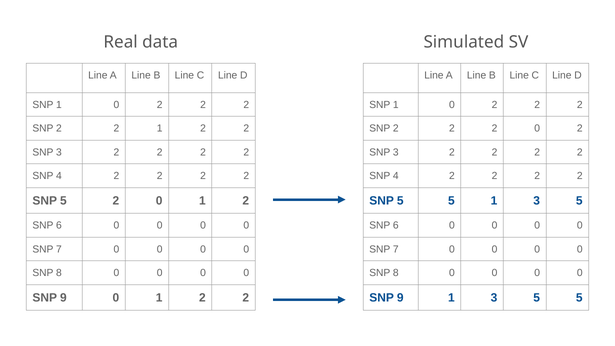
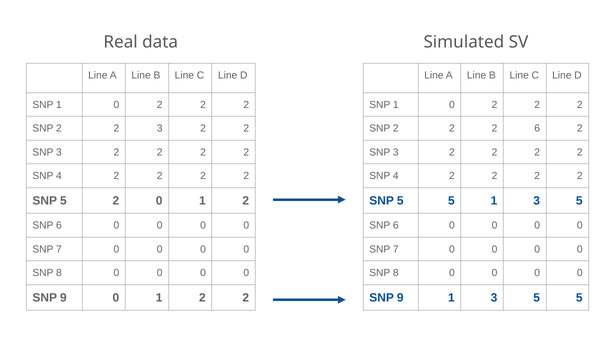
2 1: 1 -> 3
2 2 0: 0 -> 6
